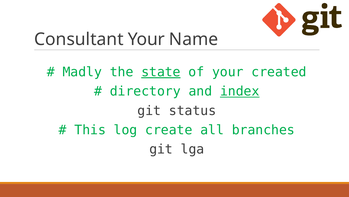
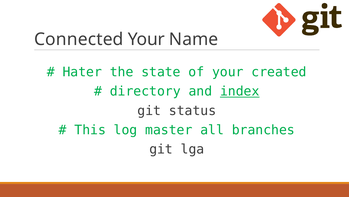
Consultant: Consultant -> Connected
Madly: Madly -> Hater
state underline: present -> none
create: create -> master
